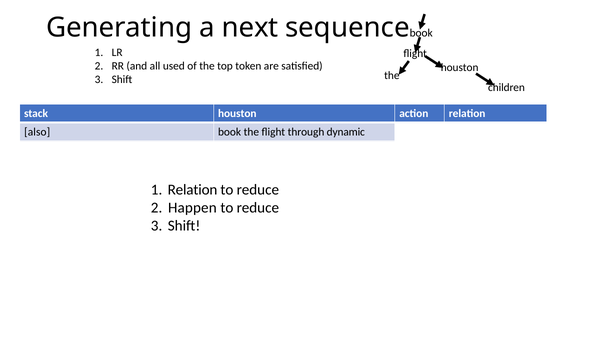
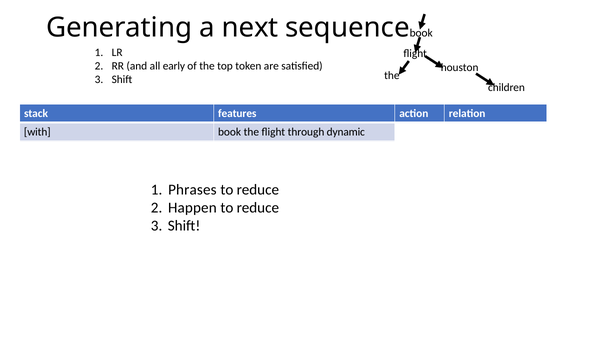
used: used -> early
stack houston: houston -> features
also: also -> with
Relation at (193, 190): Relation -> Phrases
